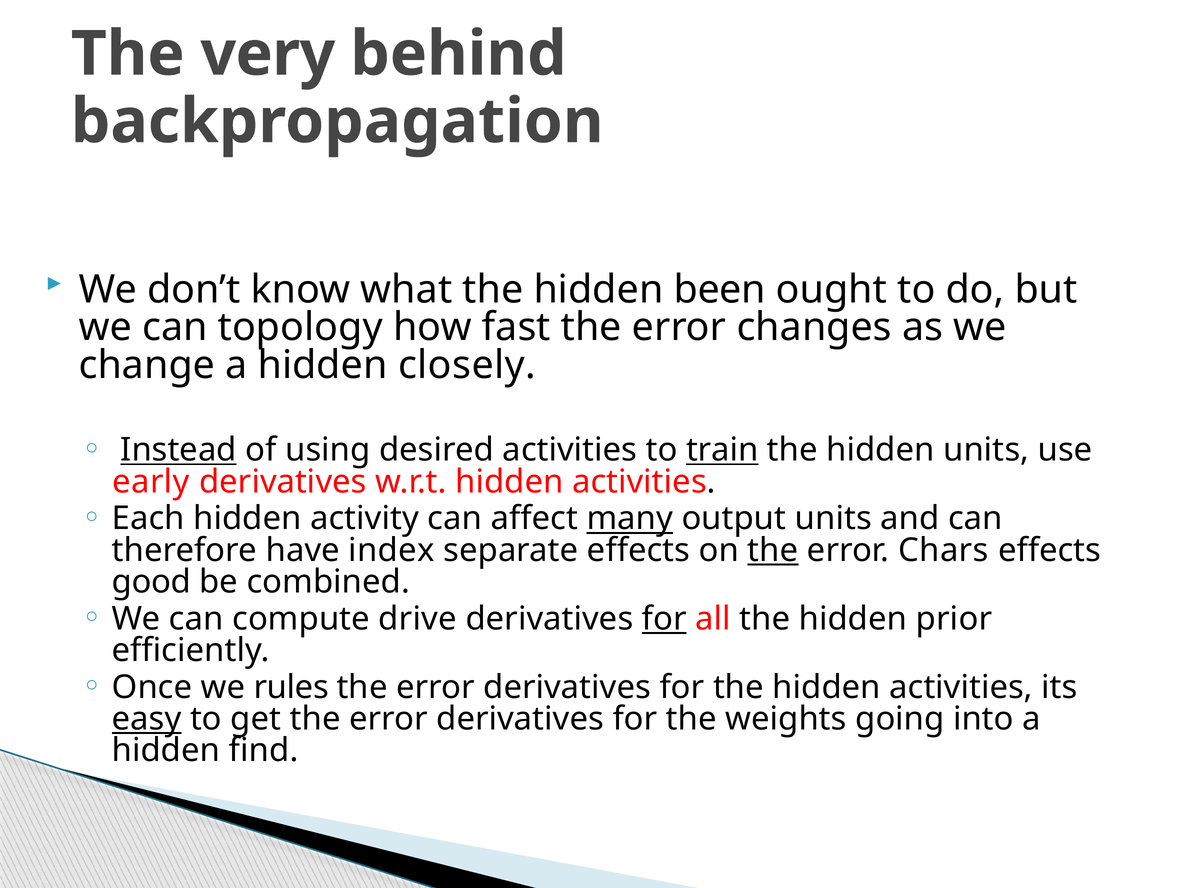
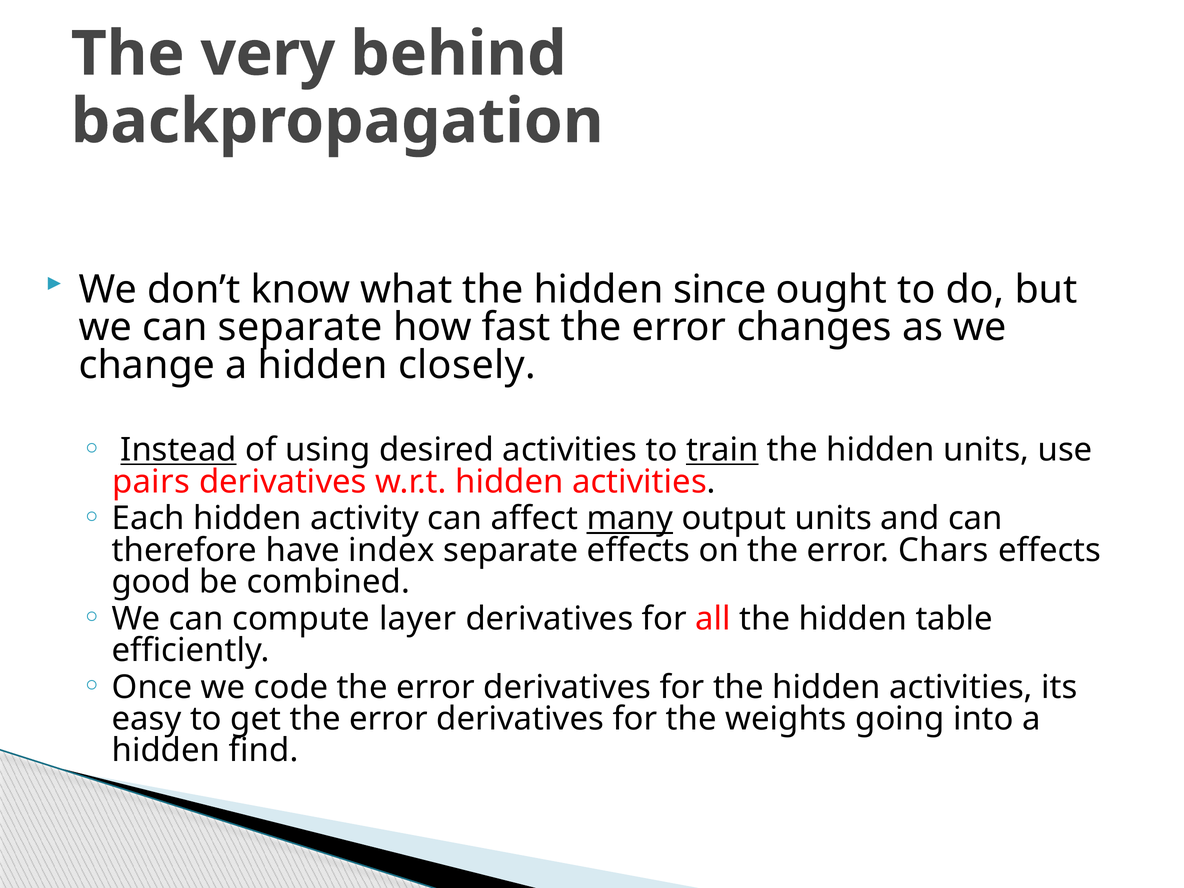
been: been -> since
can topology: topology -> separate
early: early -> pairs
the at (773, 550) underline: present -> none
drive: drive -> layer
for at (664, 619) underline: present -> none
prior: prior -> table
rules: rules -> code
easy underline: present -> none
